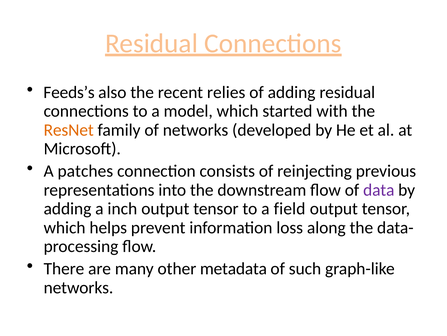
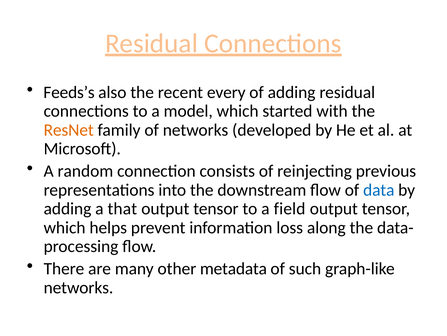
relies: relies -> every
patches: patches -> random
data colour: purple -> blue
inch: inch -> that
